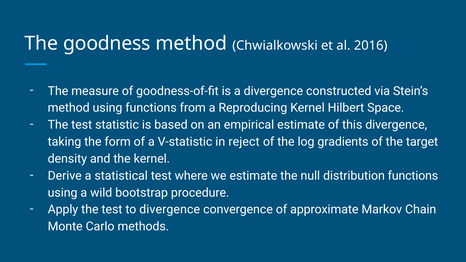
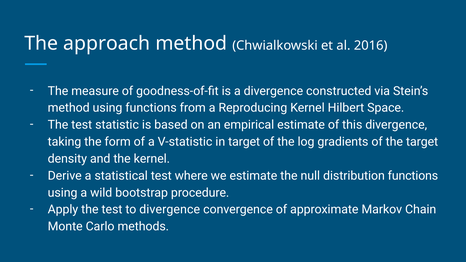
goodness: goodness -> approach
in reject: reject -> target
